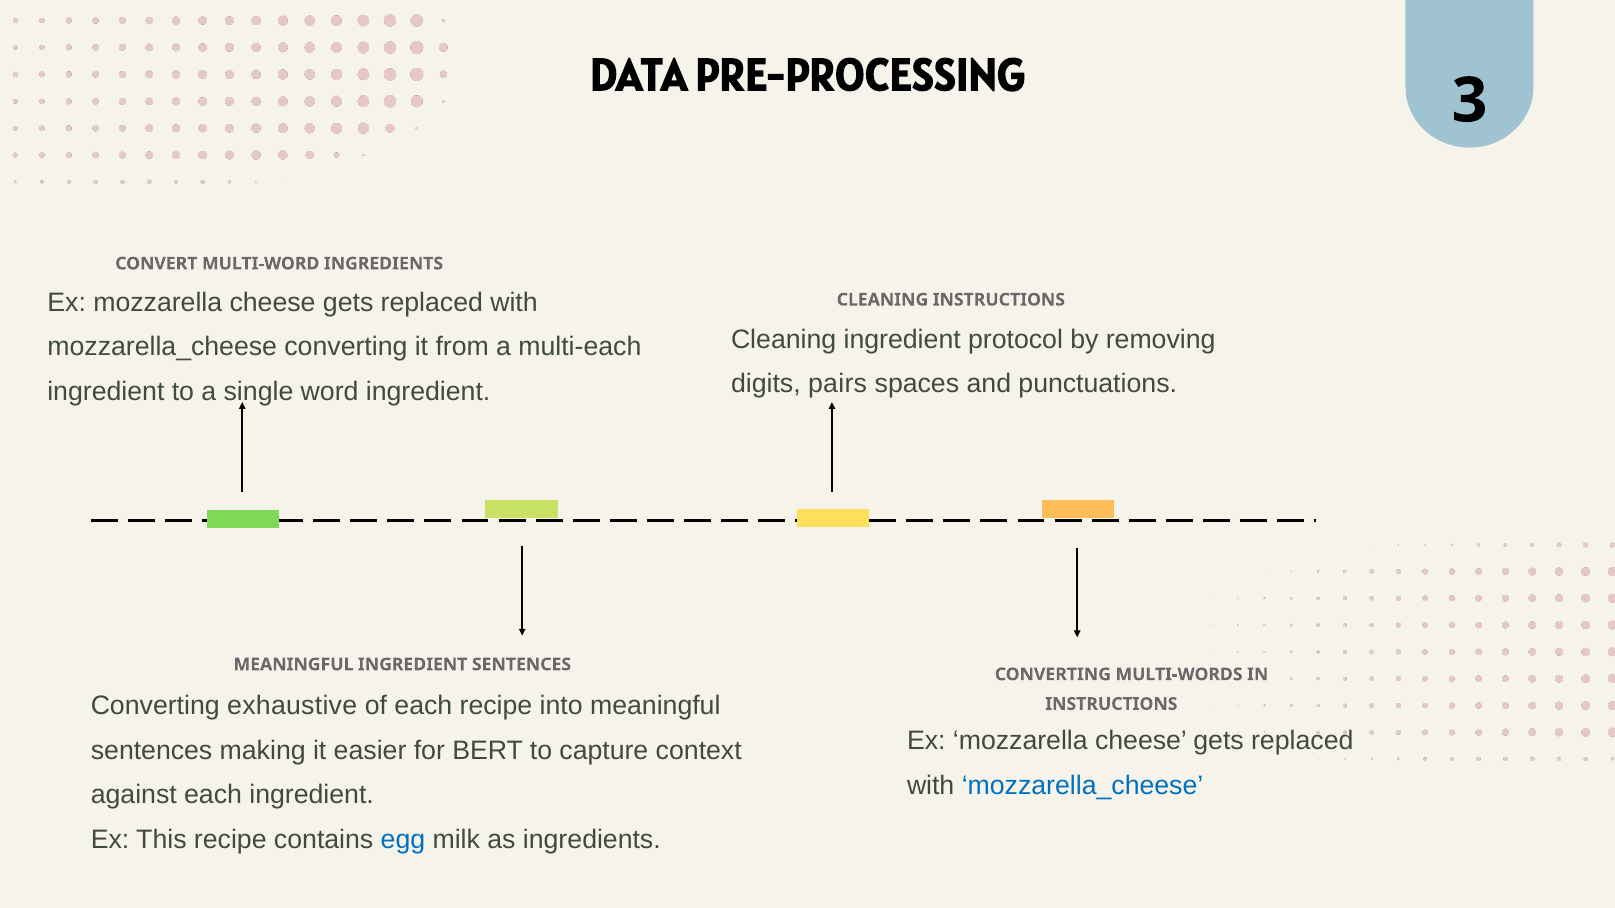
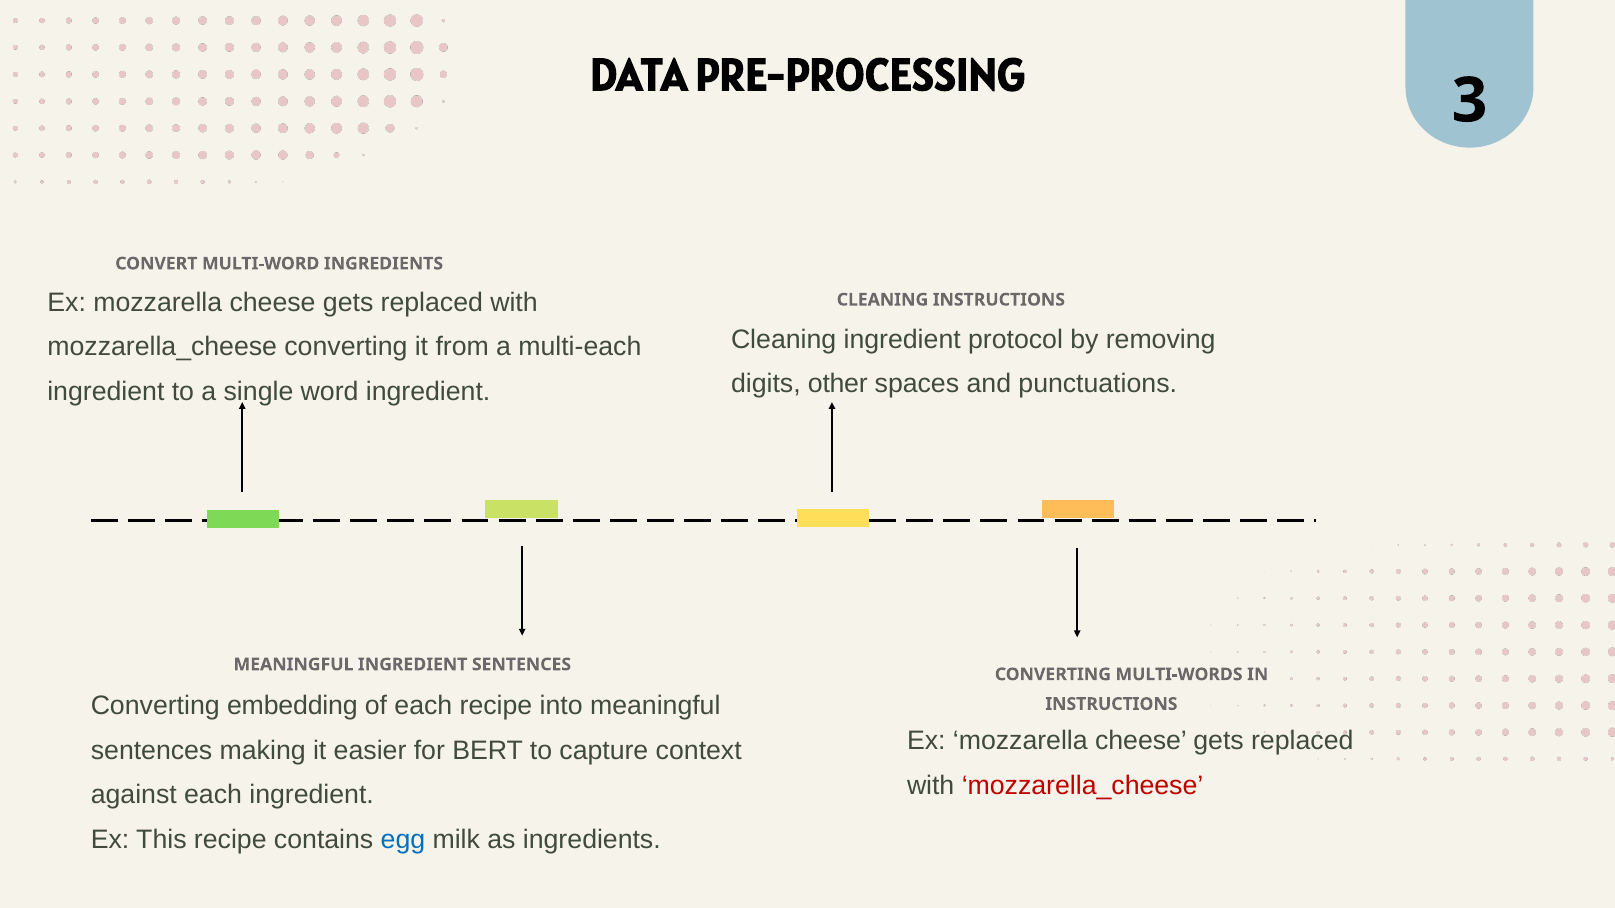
pairs: pairs -> other
exhaustive: exhaustive -> embedding
mozzarella_cheese at (1083, 786) colour: blue -> red
